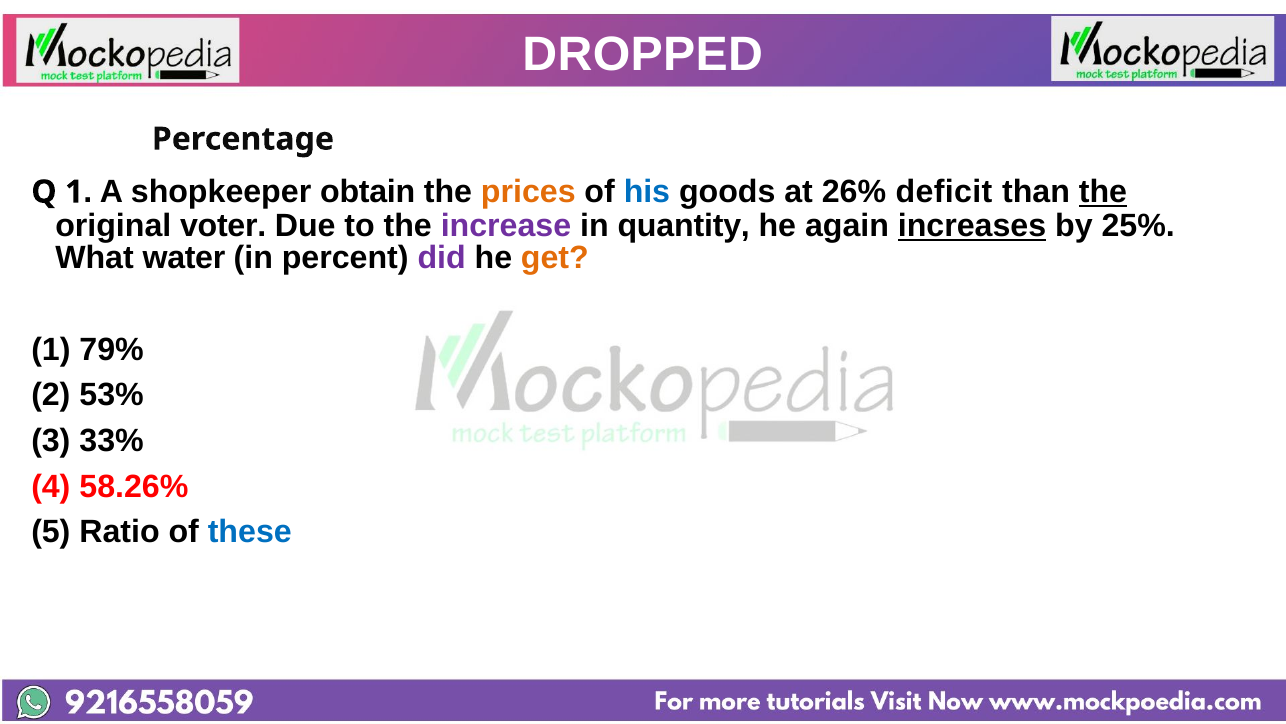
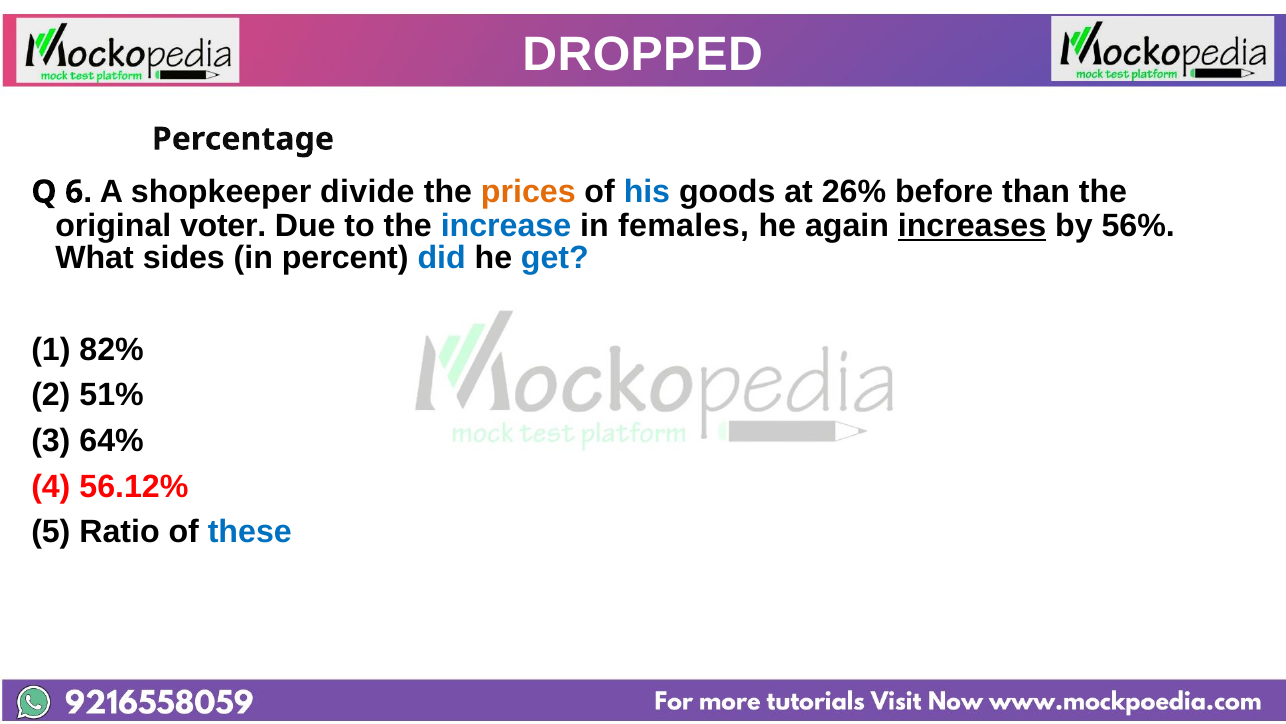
Q 1: 1 -> 6
obtain: obtain -> divide
deficit: deficit -> before
the at (1103, 192) underline: present -> none
increase colour: purple -> blue
quantity: quantity -> females
25%: 25% -> 56%
water: water -> sides
did colour: purple -> blue
get colour: orange -> blue
79%: 79% -> 82%
53%: 53% -> 51%
33%: 33% -> 64%
58.26%: 58.26% -> 56.12%
